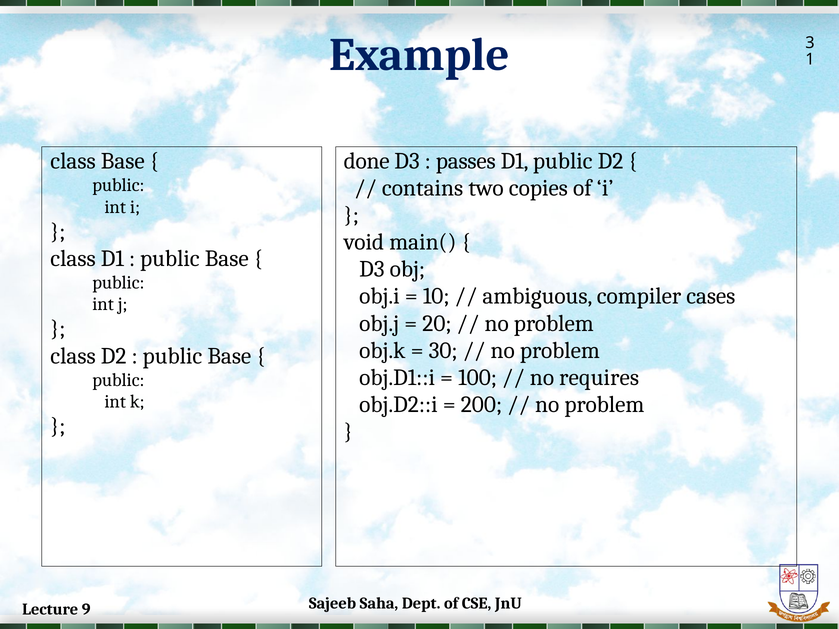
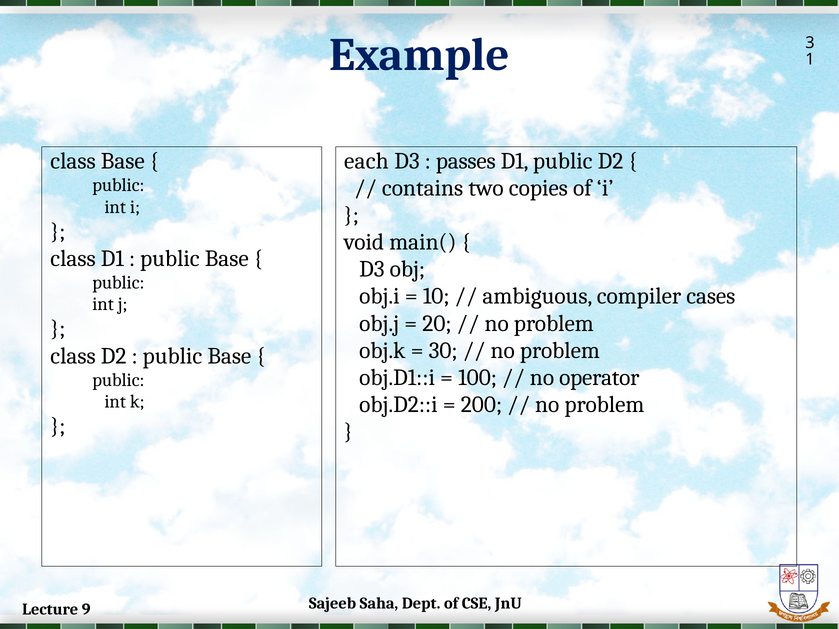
done: done -> each
requires: requires -> operator
